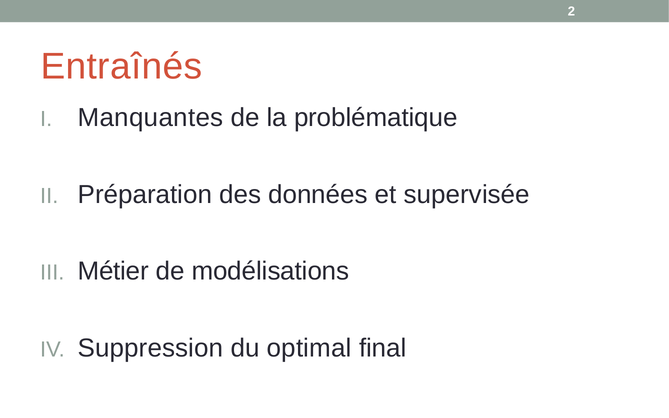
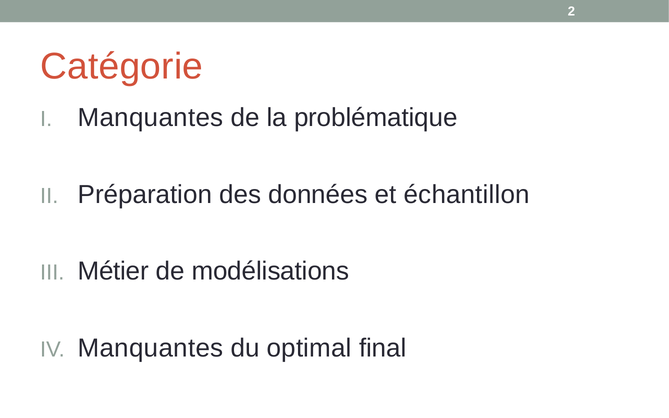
Entraînés: Entraînés -> Catégorie
supervisée: supervisée -> échantillon
Suppression at (151, 348): Suppression -> Manquantes
